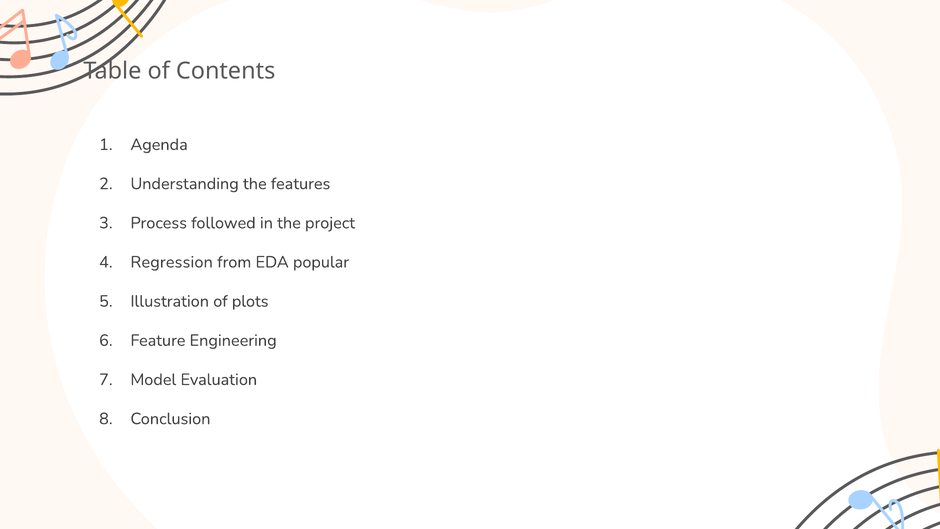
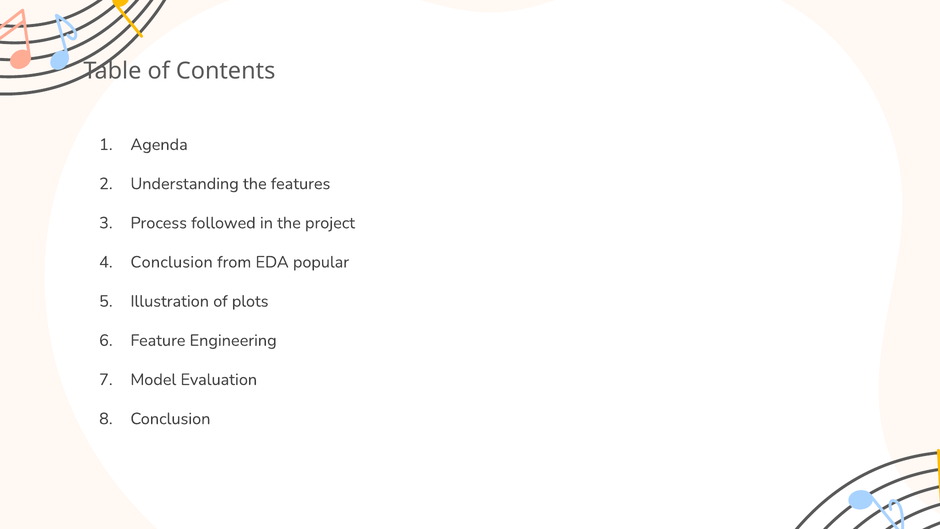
Regression at (172, 262): Regression -> Conclusion
